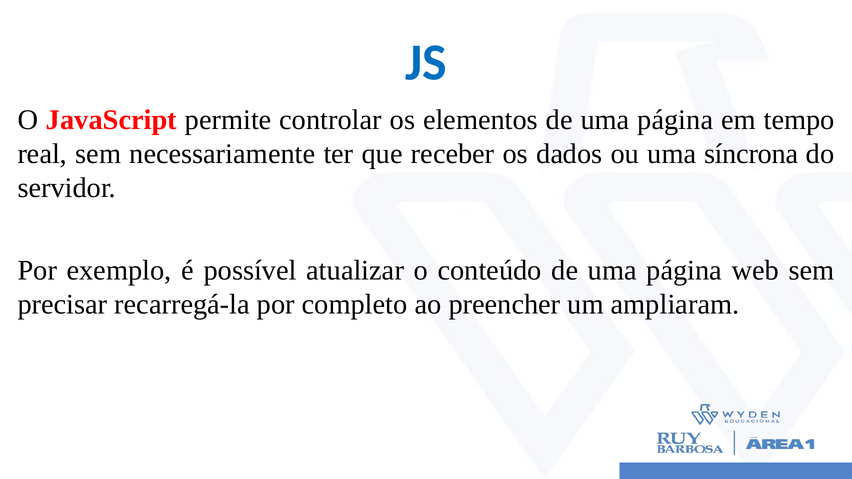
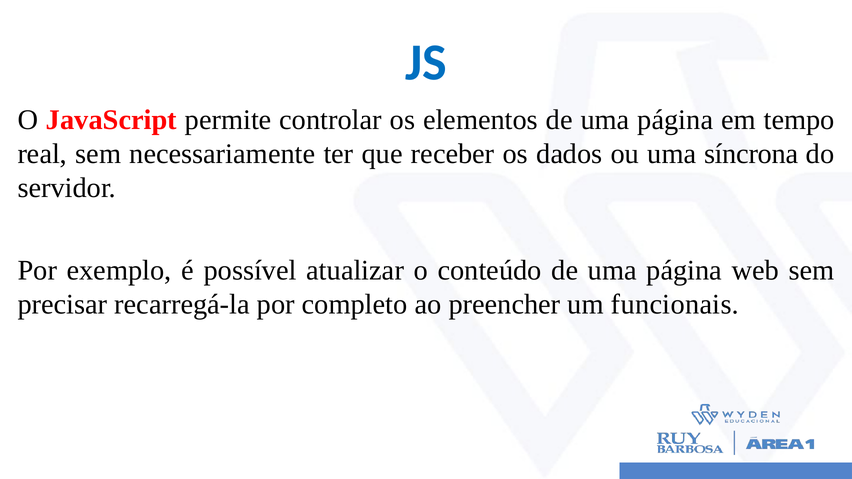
ampliaram: ampliaram -> funcionais
